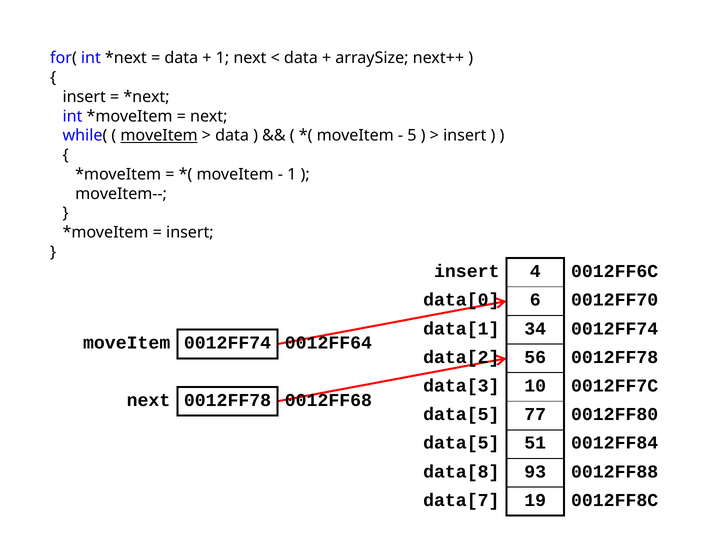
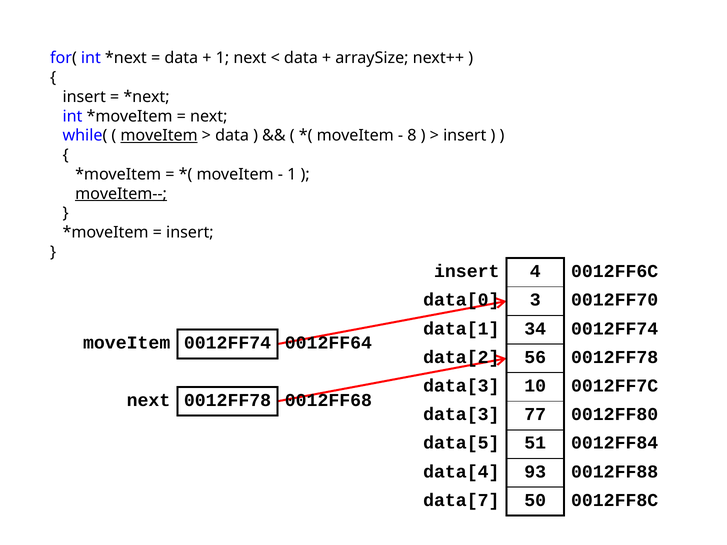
5: 5 -> 8
moveItem-- underline: none -> present
6: 6 -> 3
data[5 at (461, 415): data[5 -> data[3
data[8: data[8 -> data[4
19: 19 -> 50
